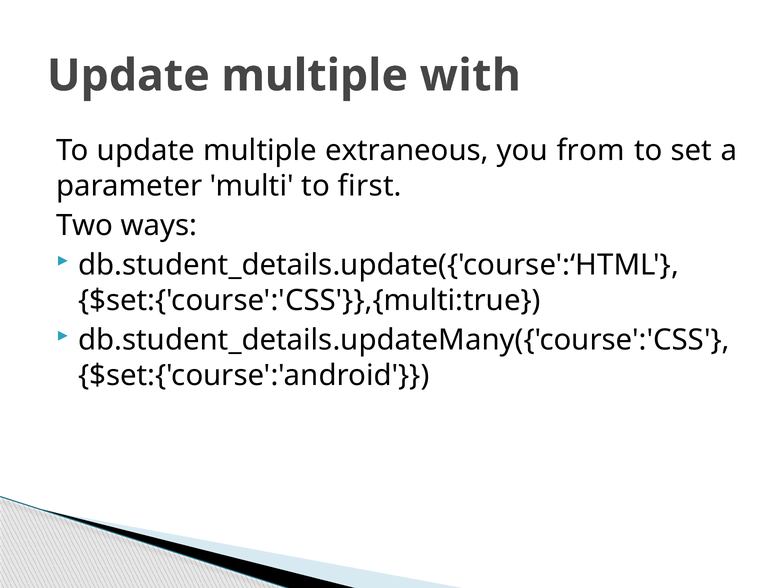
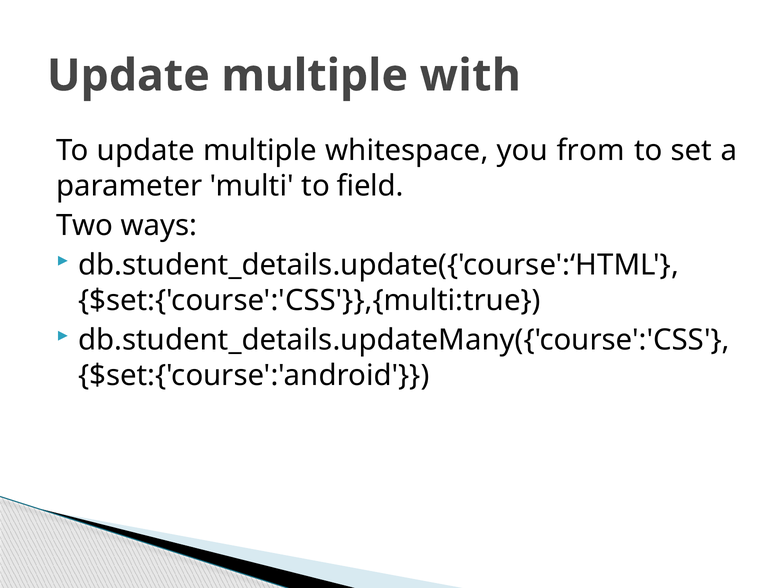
extraneous: extraneous -> whitespace
first: first -> field
